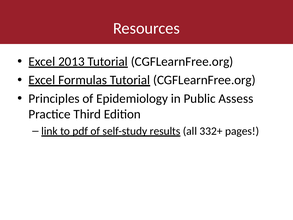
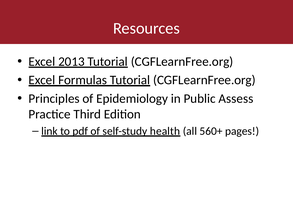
results: results -> health
332+: 332+ -> 560+
